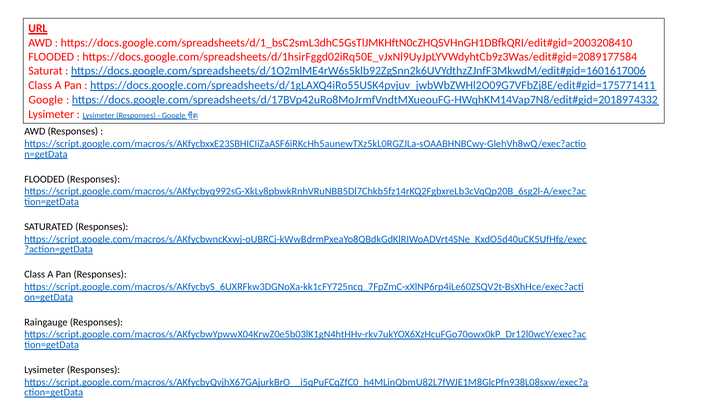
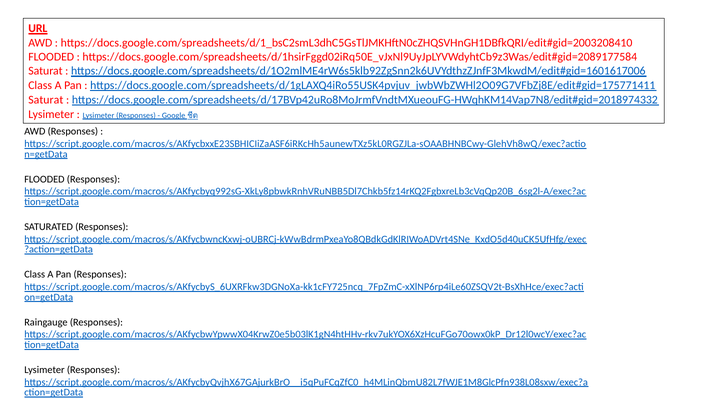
Google at (46, 100): Google -> Saturat
